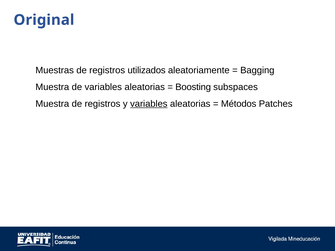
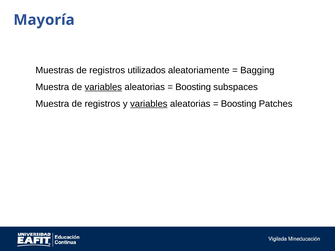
Original: Original -> Mayoría
variables at (103, 87) underline: none -> present
Métodos at (239, 104): Métodos -> Boosting
